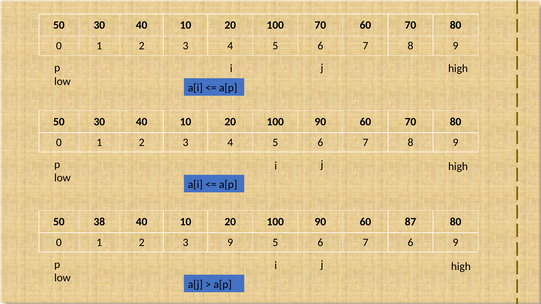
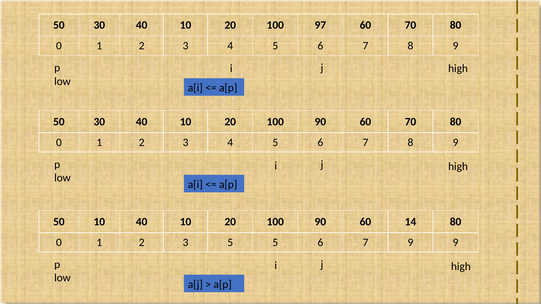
100 70: 70 -> 97
50 38: 38 -> 10
87: 87 -> 14
3 9: 9 -> 5
7 6: 6 -> 9
